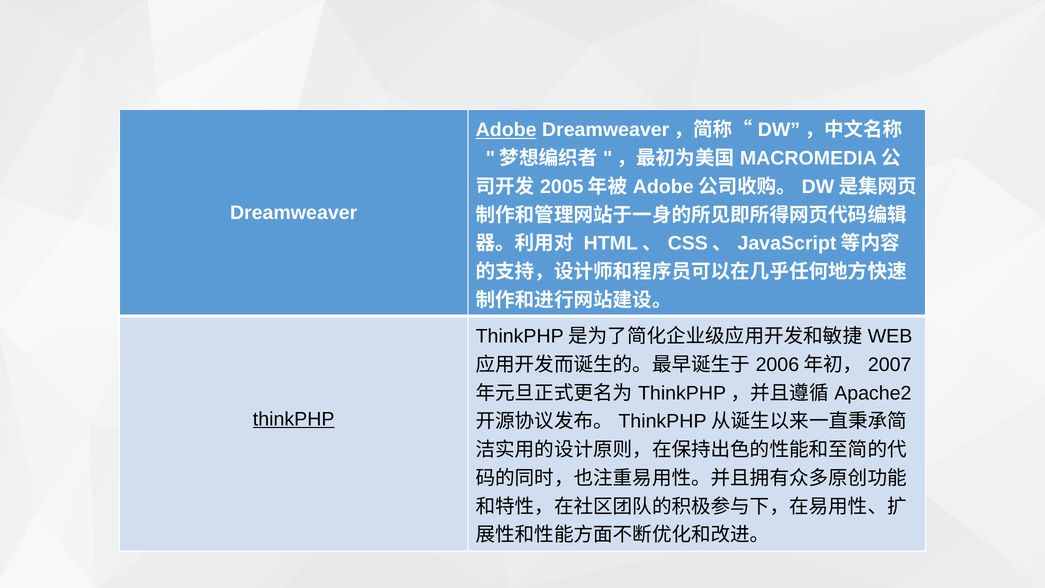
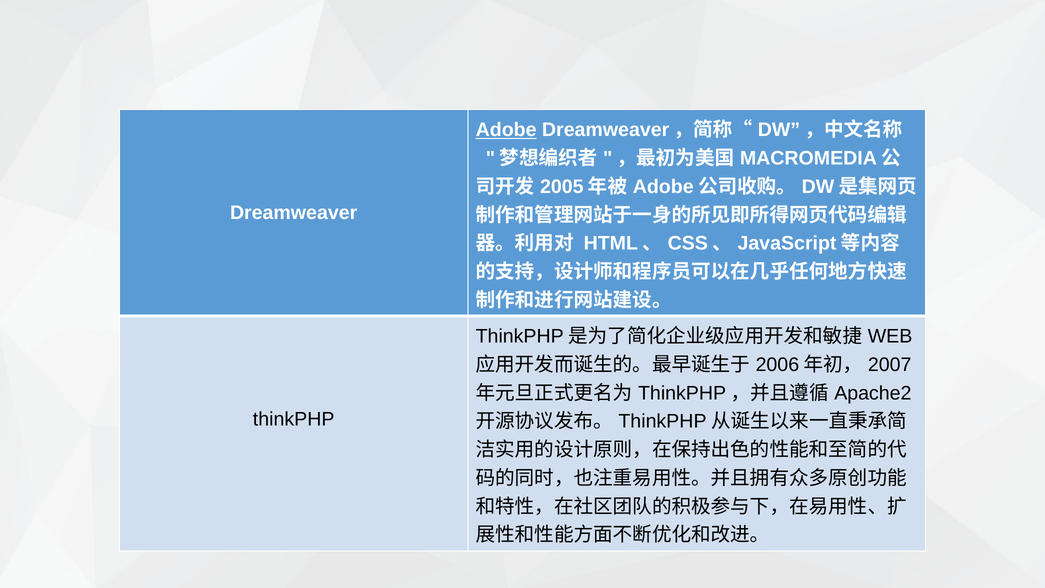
thinkPHP underline: present -> none
